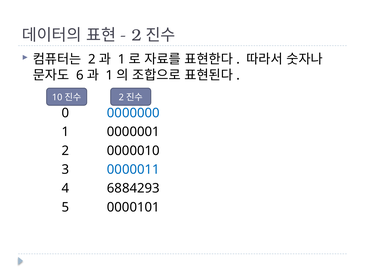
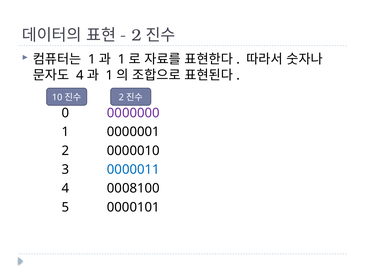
2 at (92, 59): 2 -> 1
6 at (80, 75): 6 -> 4
0000000 colour: blue -> purple
6884293: 6884293 -> 0008100
